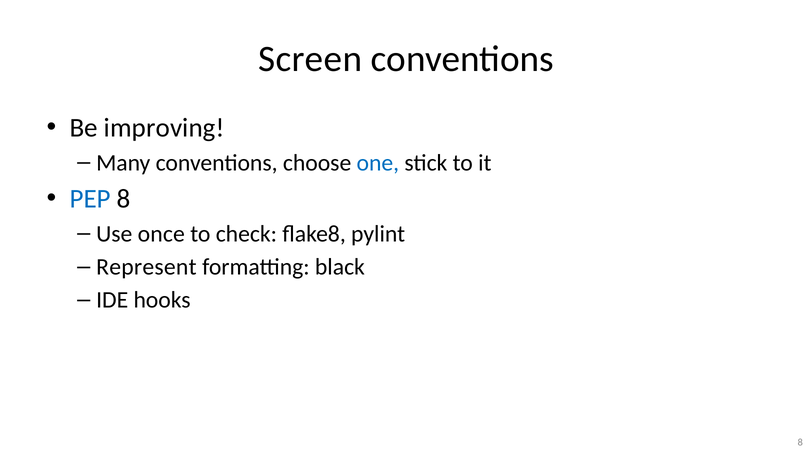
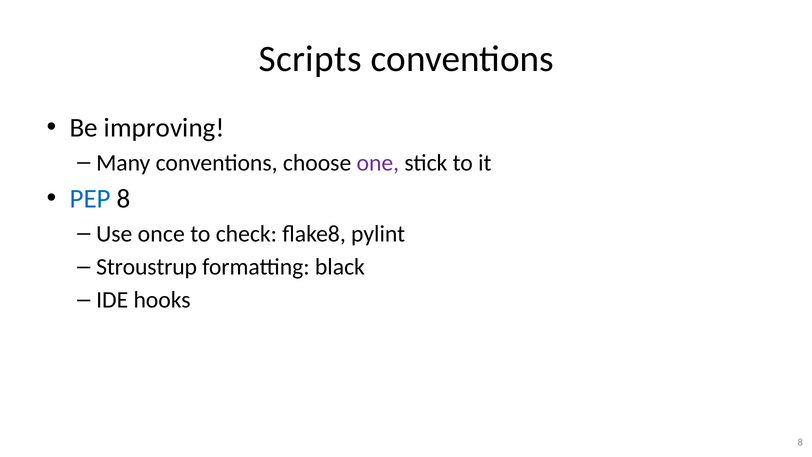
Screen: Screen -> Scripts
one colour: blue -> purple
Represent: Represent -> Stroustrup
